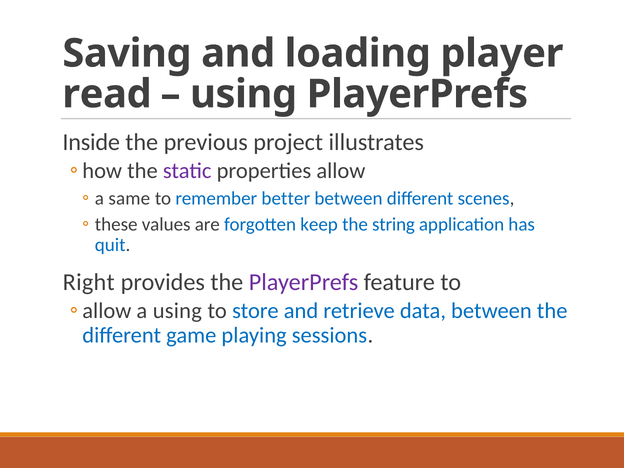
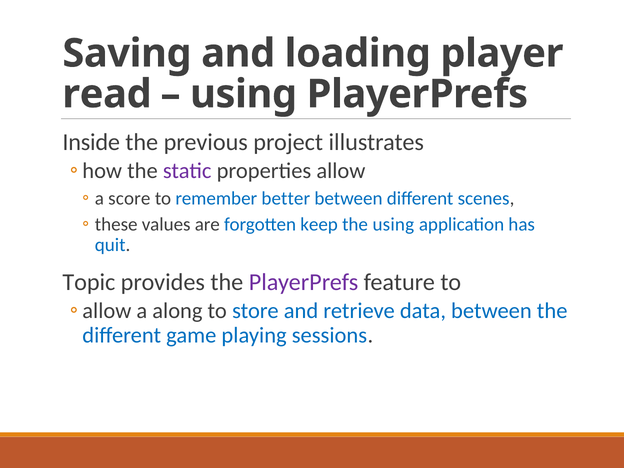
same: same -> score
the string: string -> using
Right: Right -> Topic
a using: using -> along
